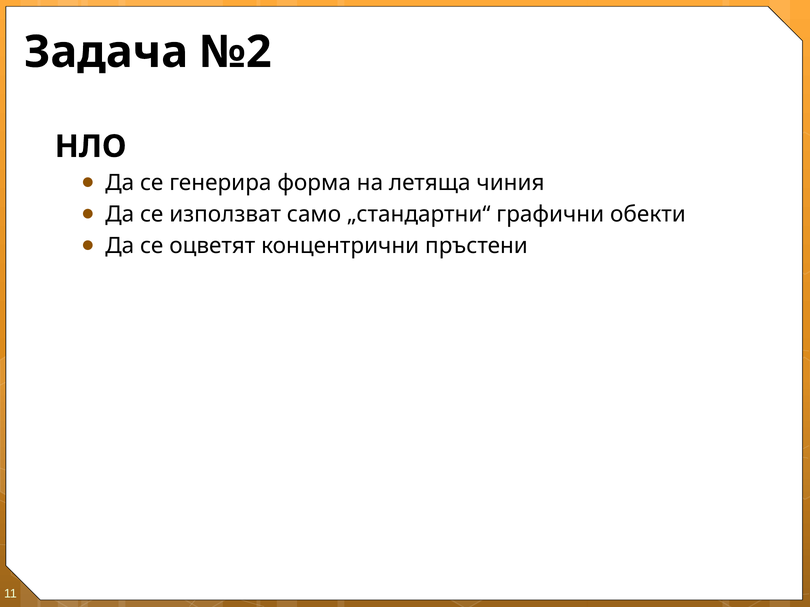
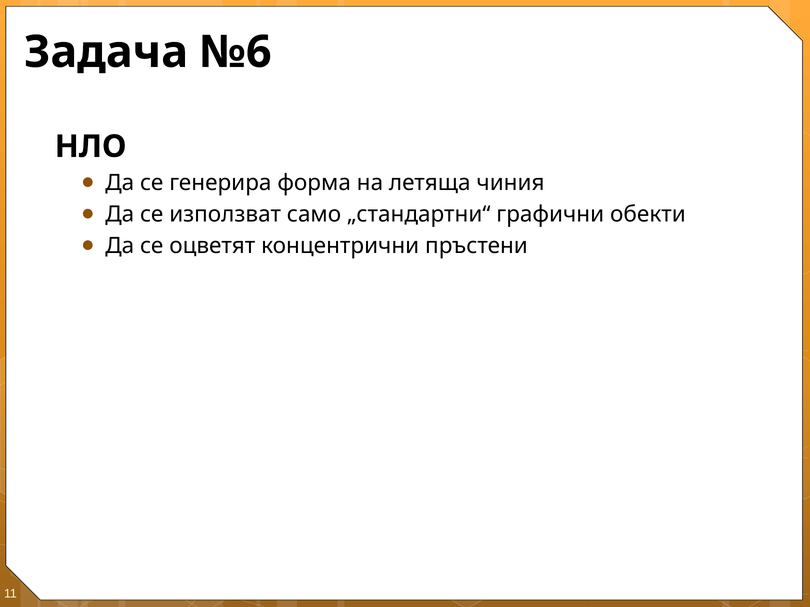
№2: №2 -> №6
